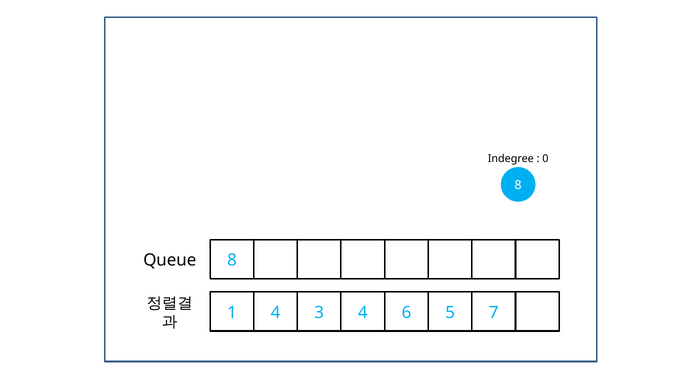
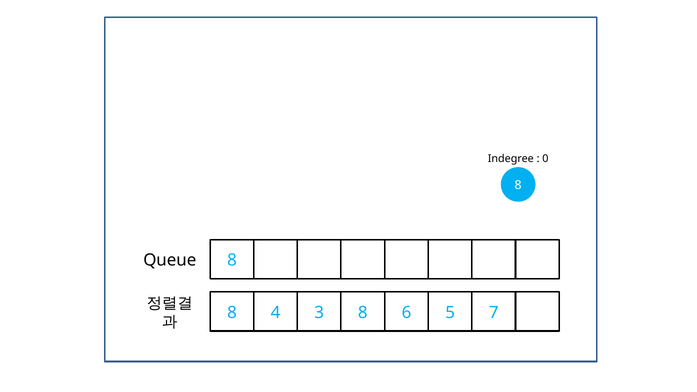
1 at (232, 313): 1 -> 8
3 4: 4 -> 8
